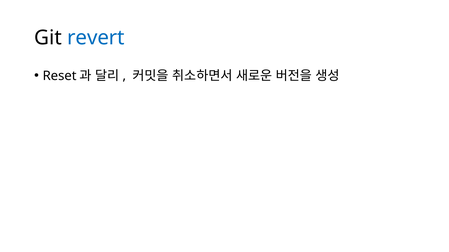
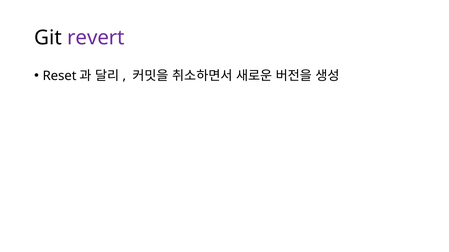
revert colour: blue -> purple
